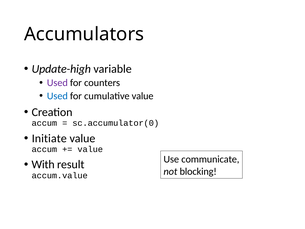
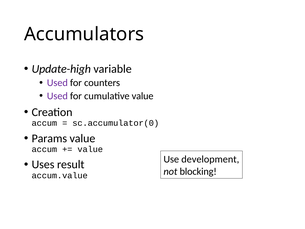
Used at (57, 96) colour: blue -> purple
Initiate: Initiate -> Params
communicate: communicate -> development
With: With -> Uses
